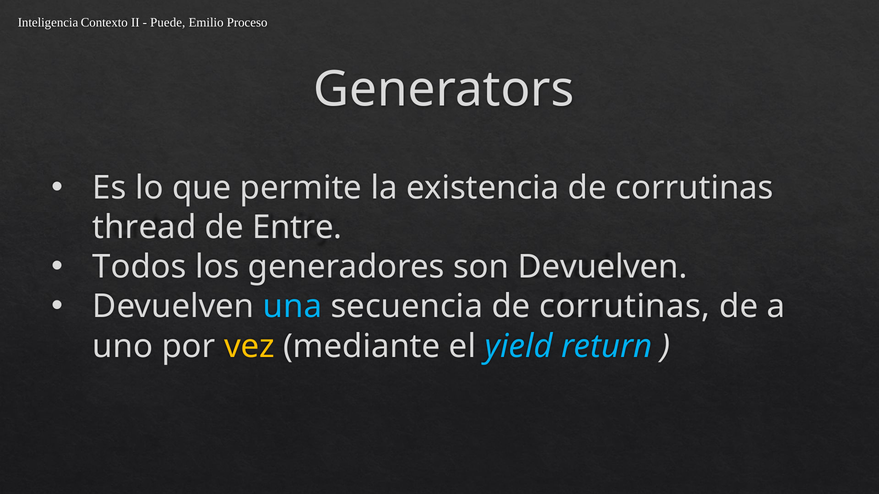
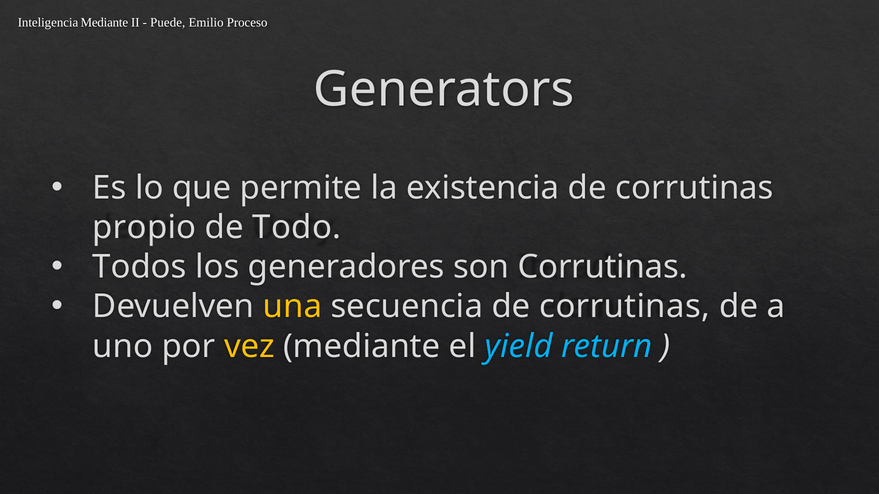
Inteligencia Contexto: Contexto -> Mediante
thread: thread -> propio
Entre: Entre -> Todo
son Devuelven: Devuelven -> Corrutinas
una colour: light blue -> yellow
